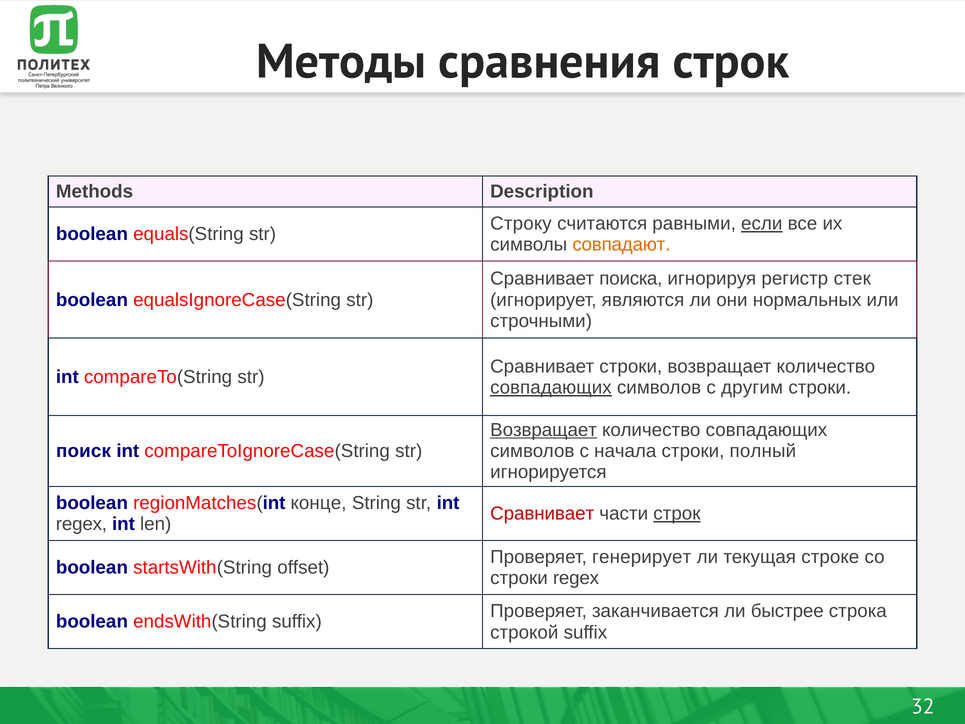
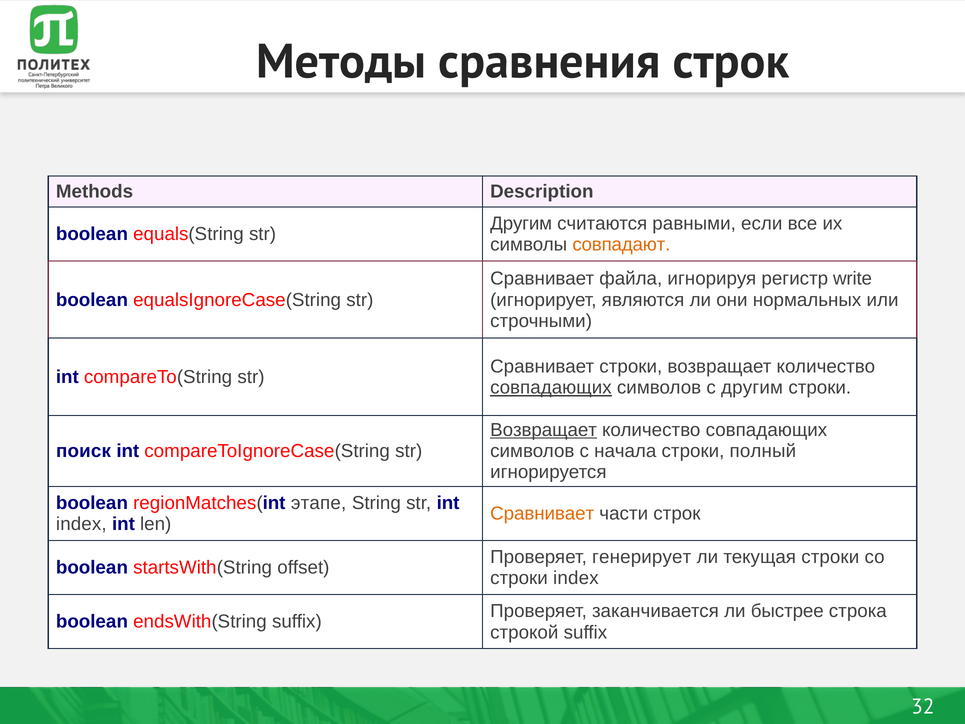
Строку at (521, 224): Строку -> Другим
если underline: present -> none
поиска: поиска -> файла
стек: стек -> write
конце: конце -> этапе
Сравнивает at (542, 514) colour: red -> orange
строк underline: present -> none
regex at (81, 524): regex -> index
текущая строке: строке -> строки
строки regex: regex -> index
